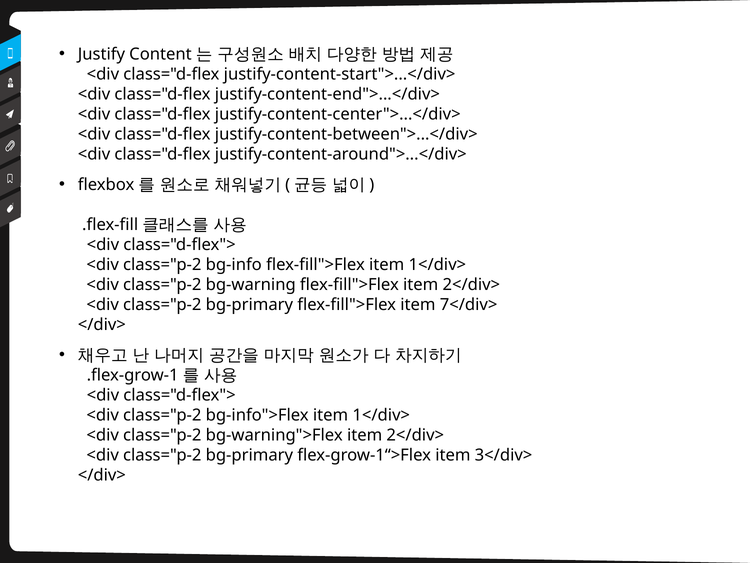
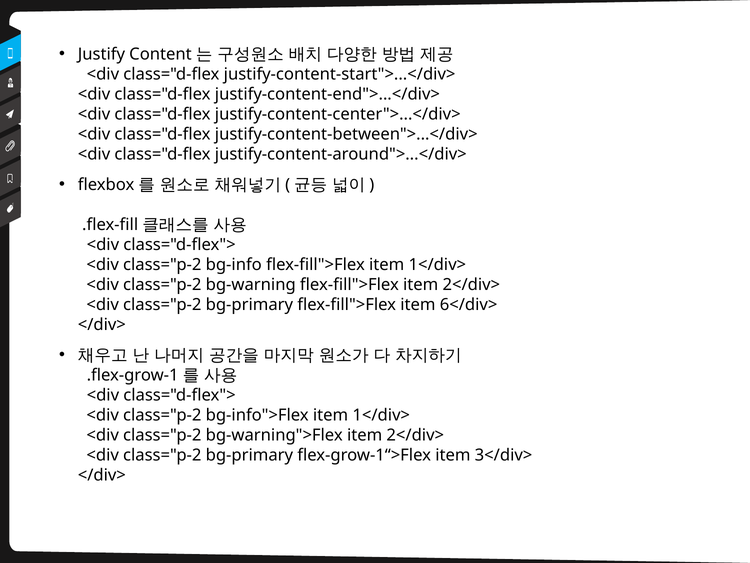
7</div>: 7</div> -> 6</div>
